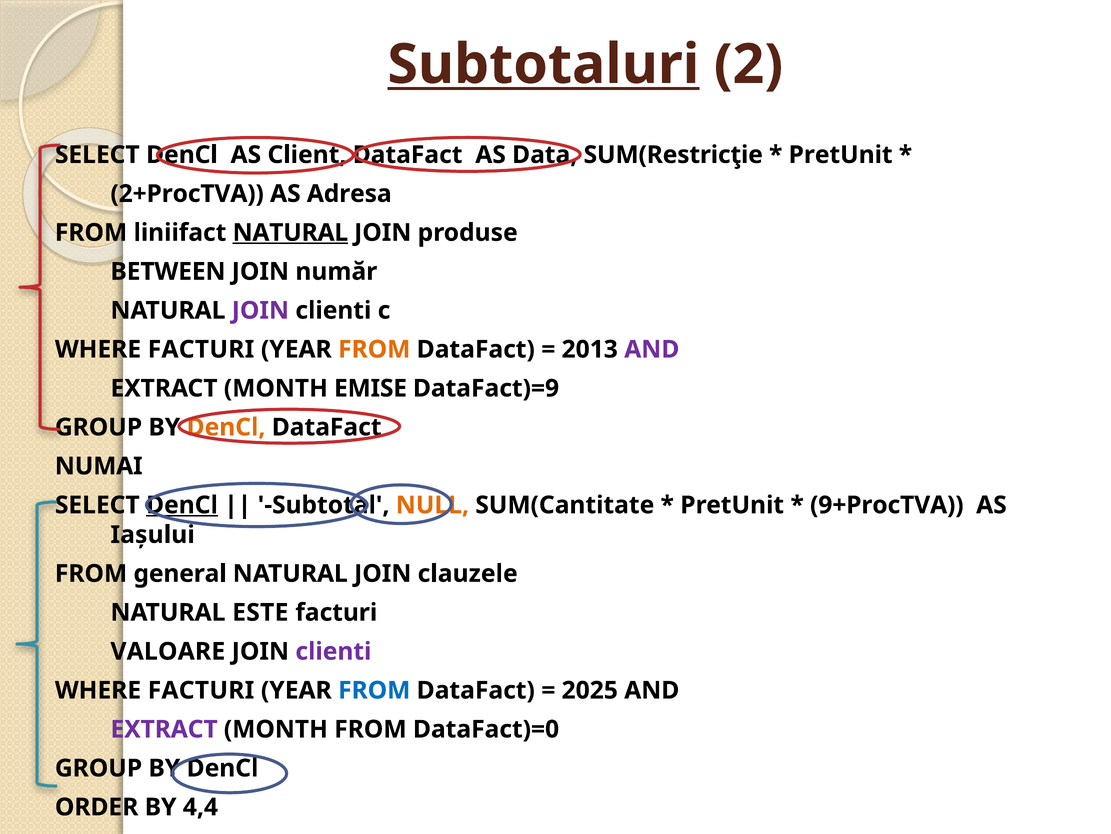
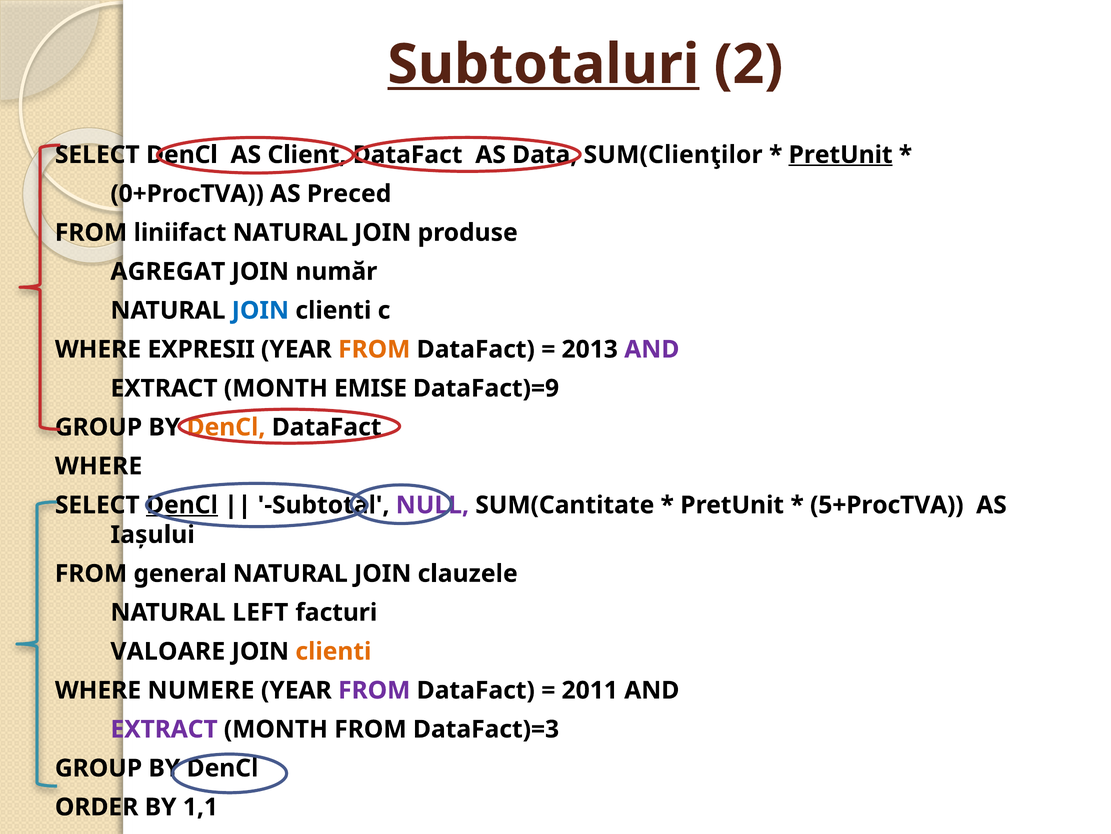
SUM(Restricţie: SUM(Restricţie -> SUM(Clienţilor
PretUnit at (841, 155) underline: none -> present
2+ProcTVA: 2+ProcTVA -> 0+ProcTVA
Adresa: Adresa -> Preced
NATURAL at (290, 232) underline: present -> none
BETWEEN: BETWEEN -> AGREGAT
JOIN at (260, 310) colour: purple -> blue
FACTURI at (201, 349): FACTURI -> EXPRESII
NUMAI at (99, 466): NUMAI -> WHERE
NULL colour: orange -> purple
9+ProcTVA: 9+ProcTVA -> 5+ProcTVA
ESTE: ESTE -> LEFT
clienti at (333, 651) colour: purple -> orange
FACTURI at (201, 690): FACTURI -> NUMERE
FROM at (374, 690) colour: blue -> purple
2025: 2025 -> 2011
DataFact)=0: DataFact)=0 -> DataFact)=3
4,4: 4,4 -> 1,1
